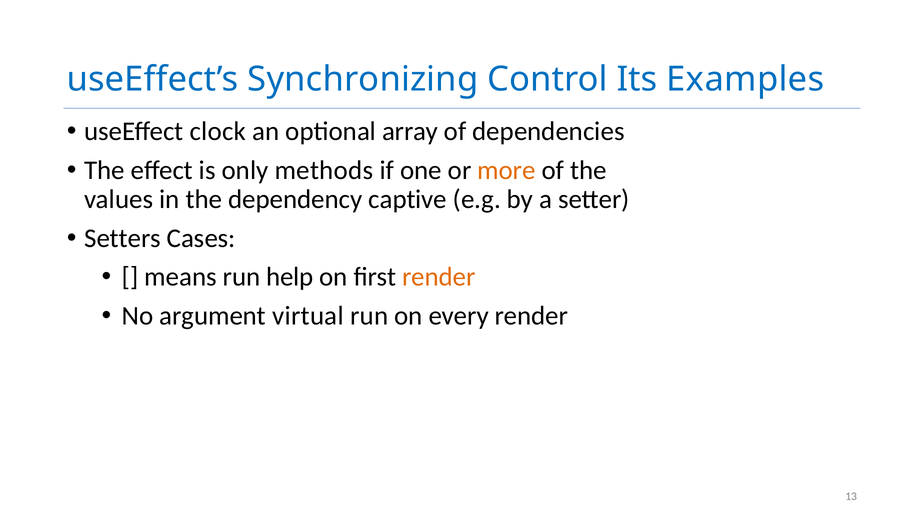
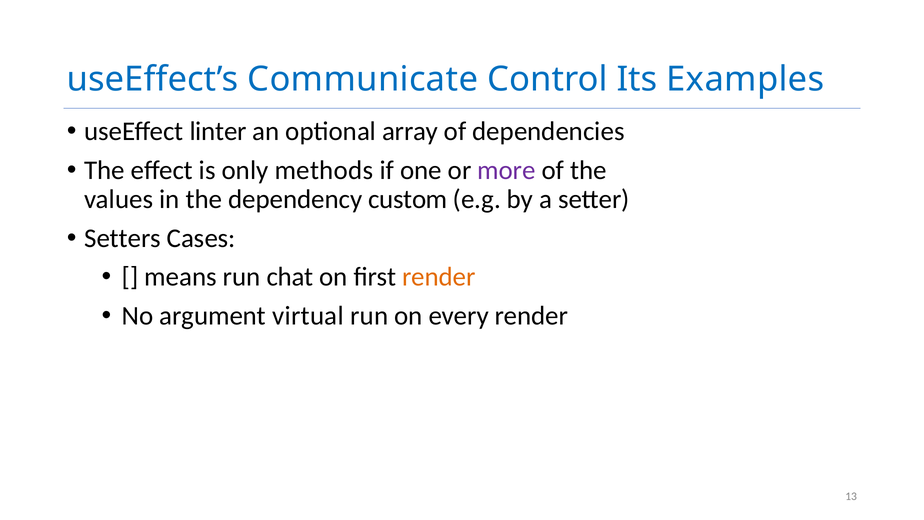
Synchronizing: Synchronizing -> Communicate
clock: clock -> linter
more colour: orange -> purple
captive: captive -> custom
help: help -> chat
